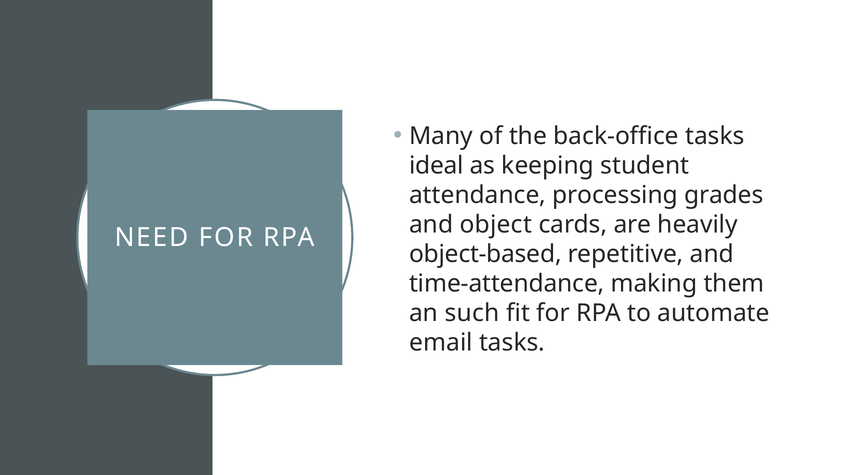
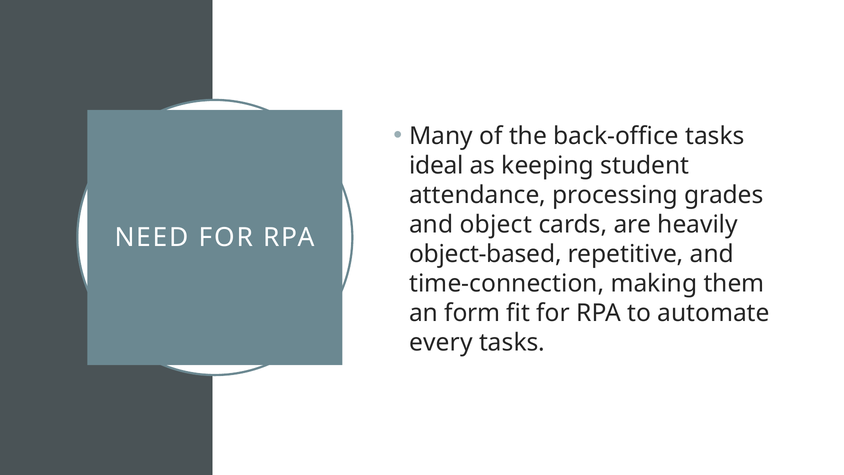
time-attendance: time-attendance -> time-connection
such: such -> form
email: email -> every
